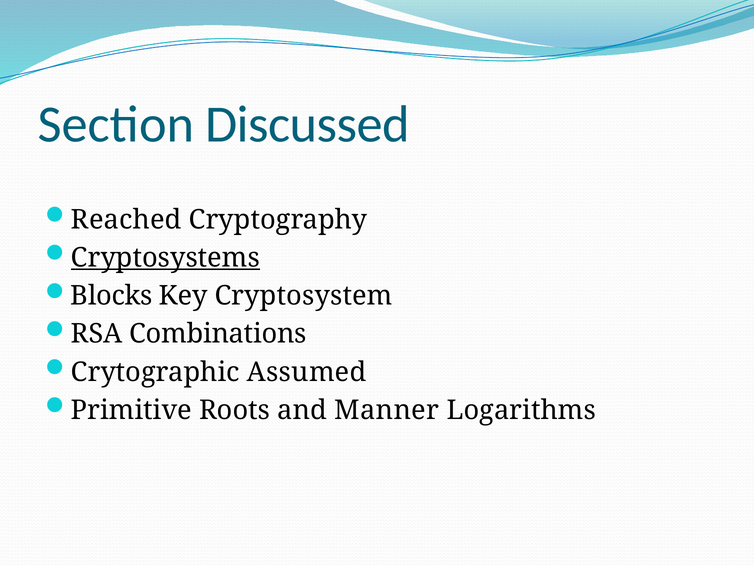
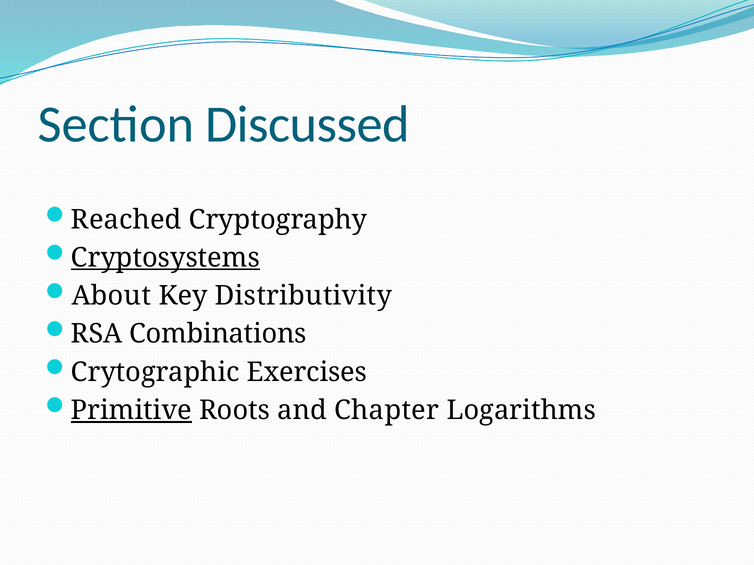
Blocks: Blocks -> About
Cryptosystem: Cryptosystem -> Distributivity
Assumed: Assumed -> Exercises
Primitive underline: none -> present
Manner: Manner -> Chapter
